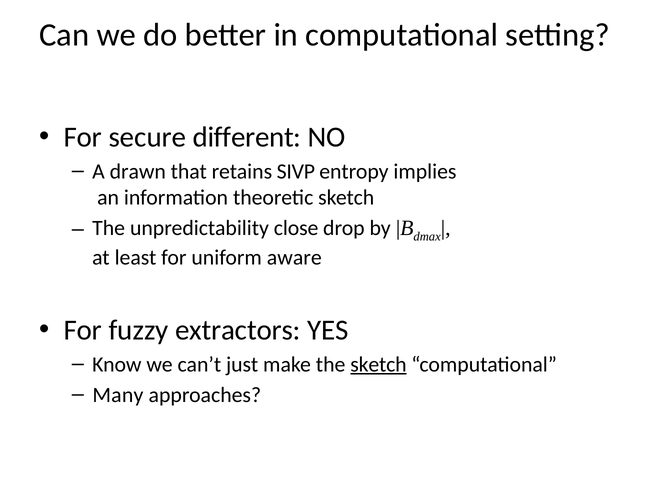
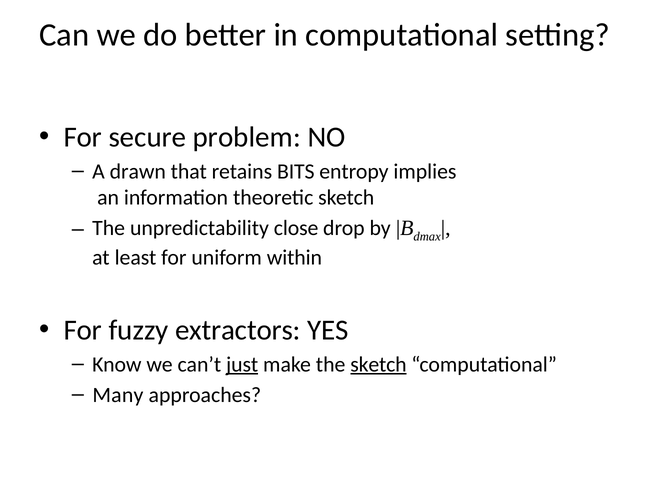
different: different -> problem
SIVP: SIVP -> BITS
aware: aware -> within
just underline: none -> present
